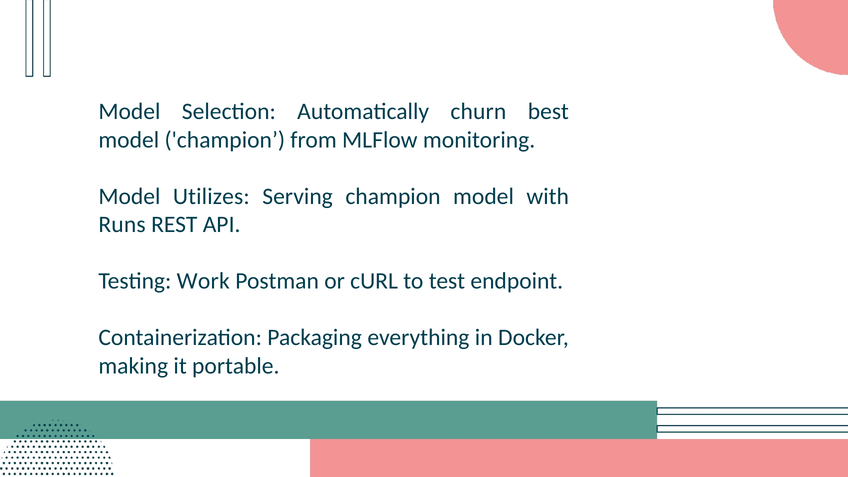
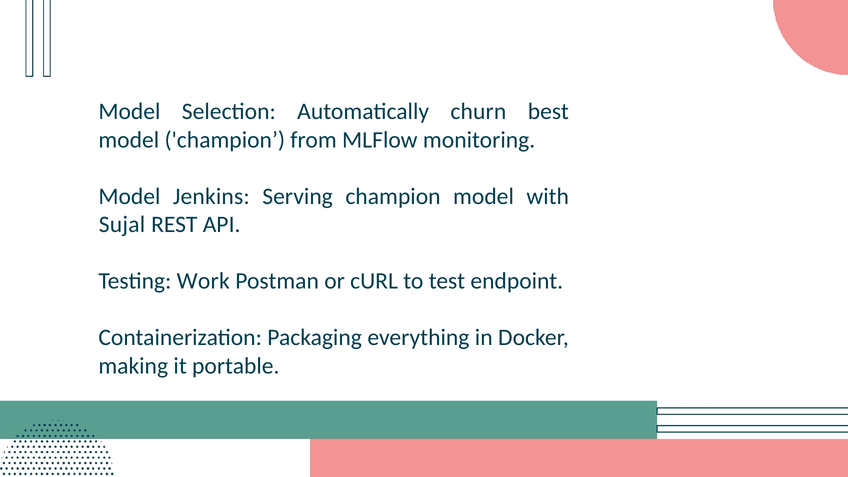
Utilizes: Utilizes -> Jenkins
Runs: Runs -> Sujal
